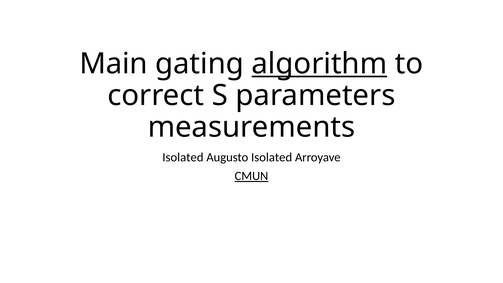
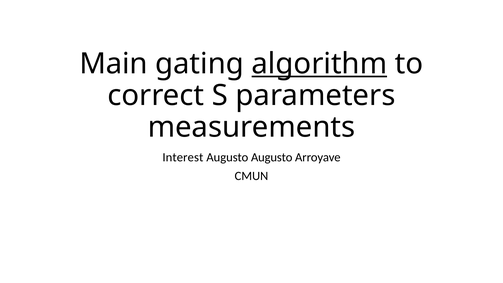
Isolated at (183, 157): Isolated -> Interest
Augusto Isolated: Isolated -> Augusto
CMUN underline: present -> none
